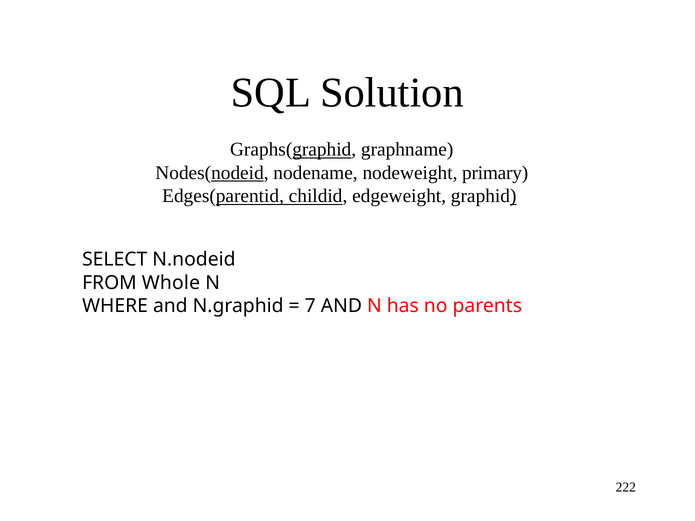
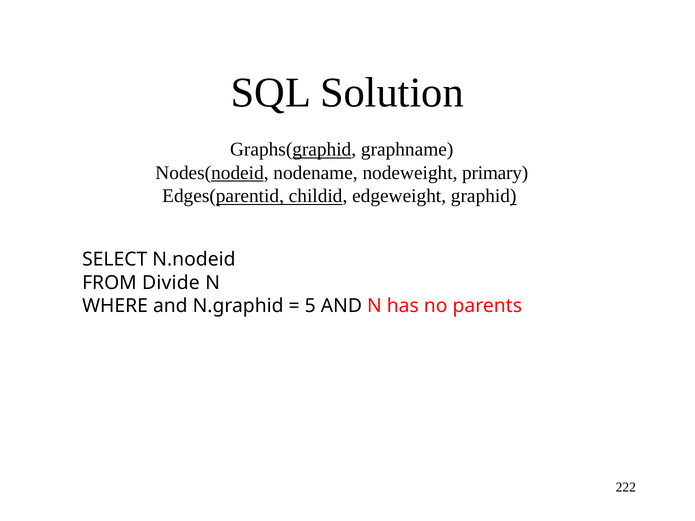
Whole: Whole -> Divide
7: 7 -> 5
